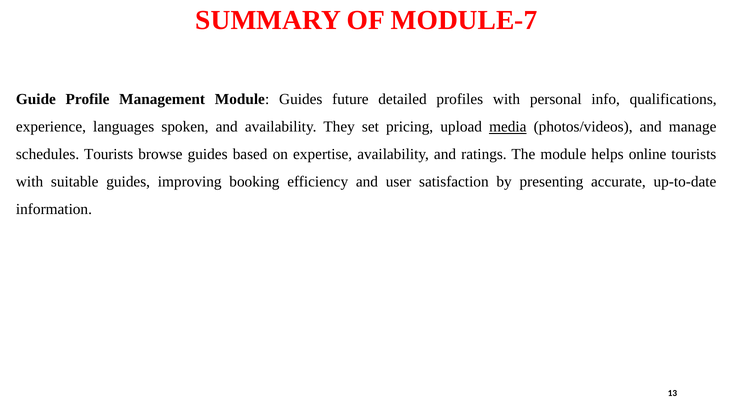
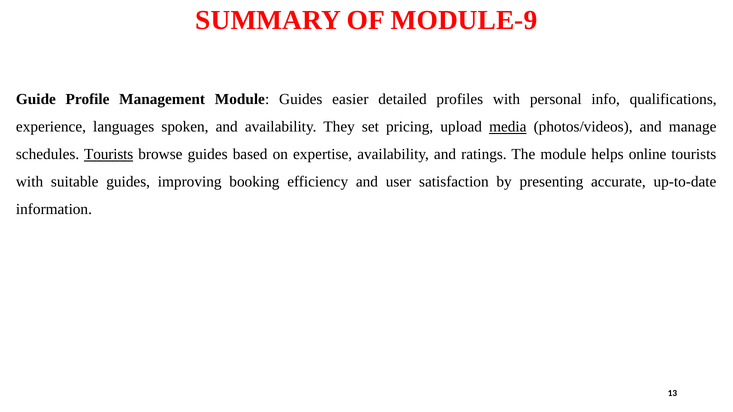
MODULE-7: MODULE-7 -> MODULE-9
future: future -> easier
Tourists at (109, 155) underline: none -> present
